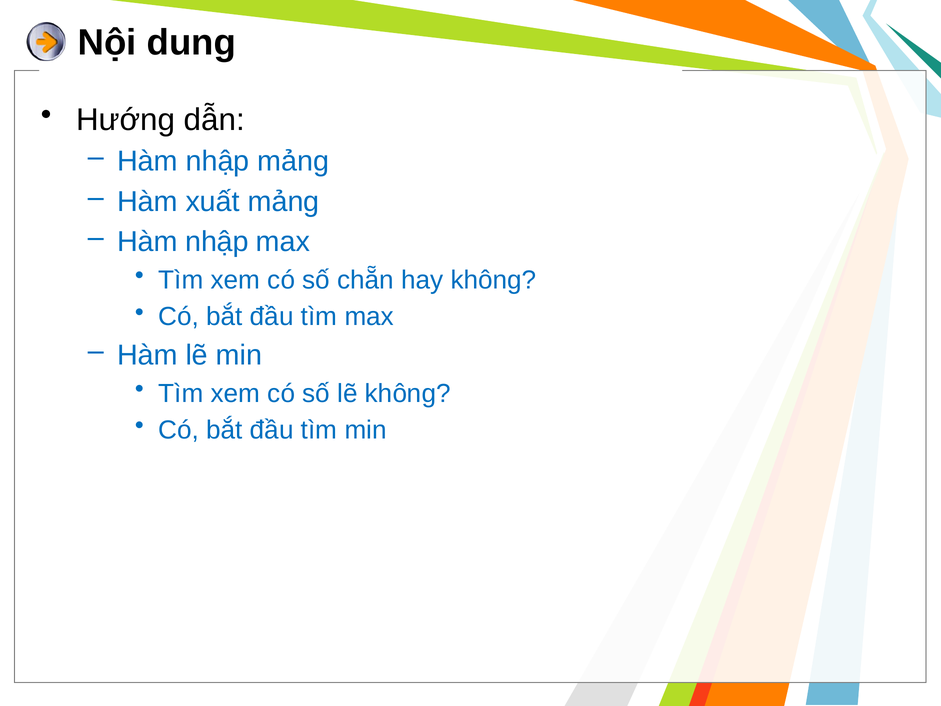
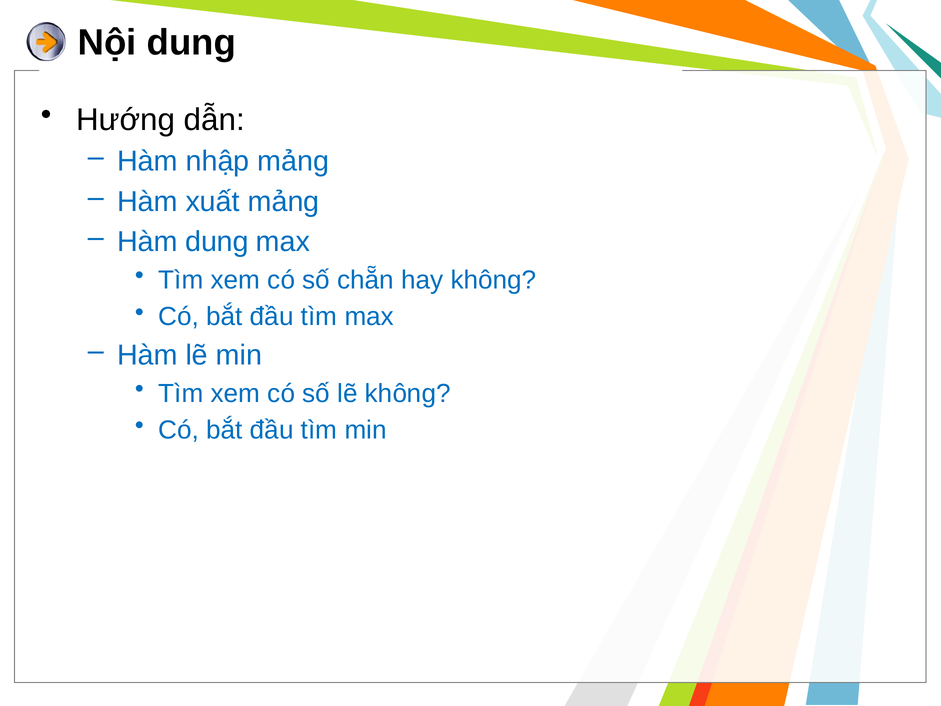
nhập at (217, 242): nhập -> dung
